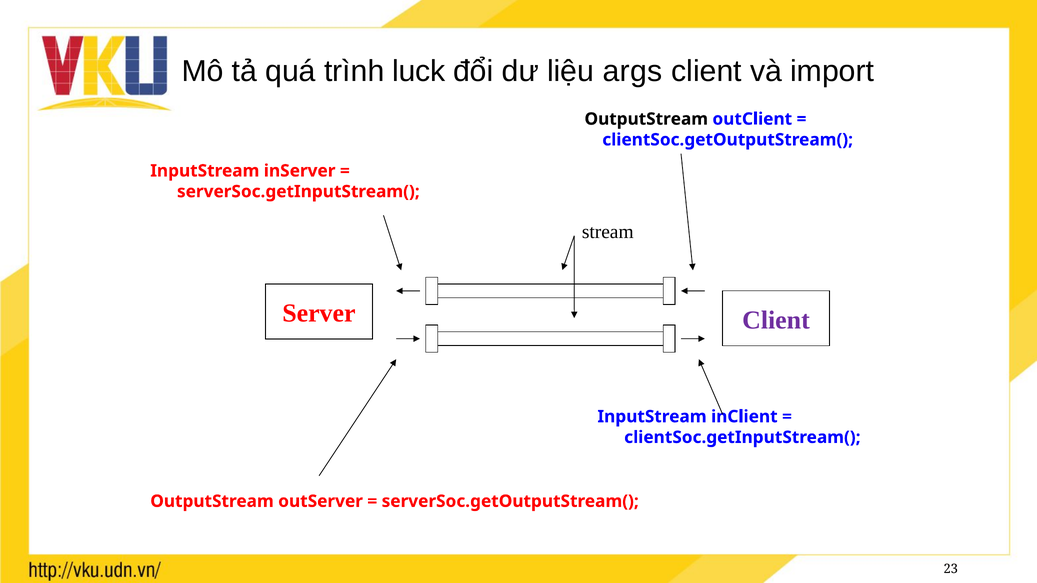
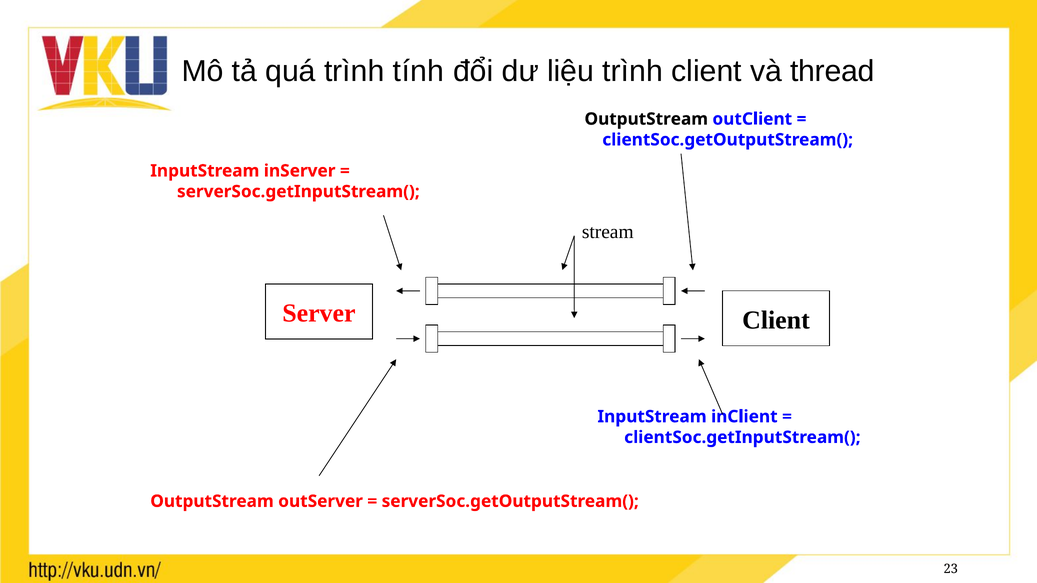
luck: luck -> tính
liệu args: args -> trình
import: import -> thread
Client at (776, 320) colour: purple -> black
